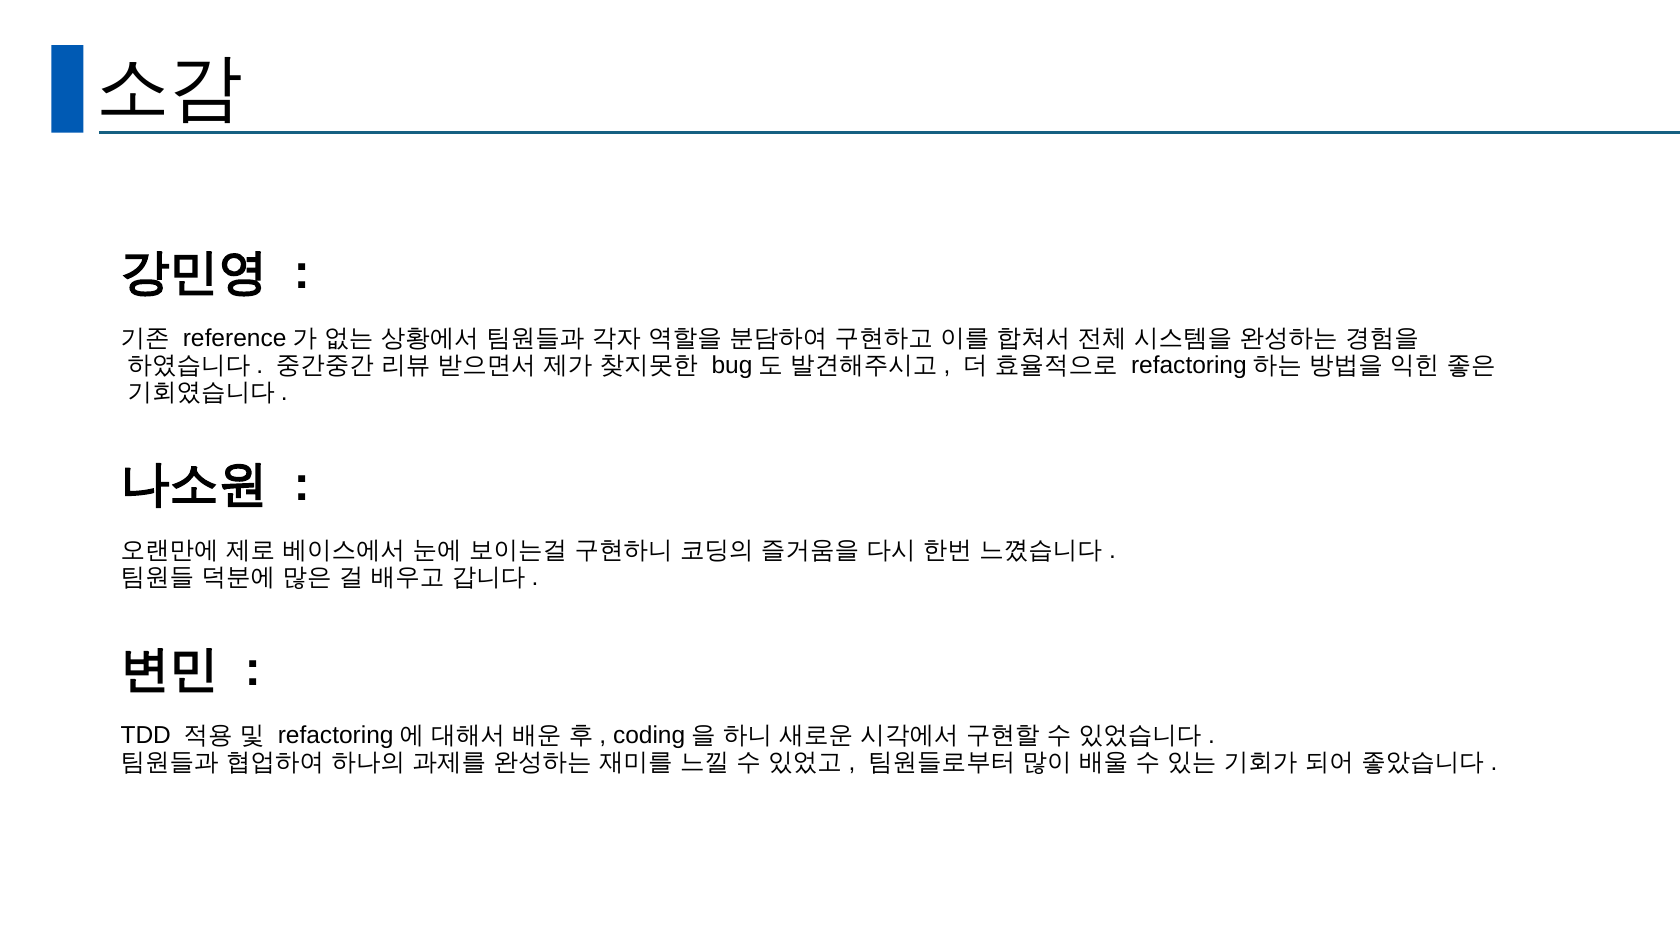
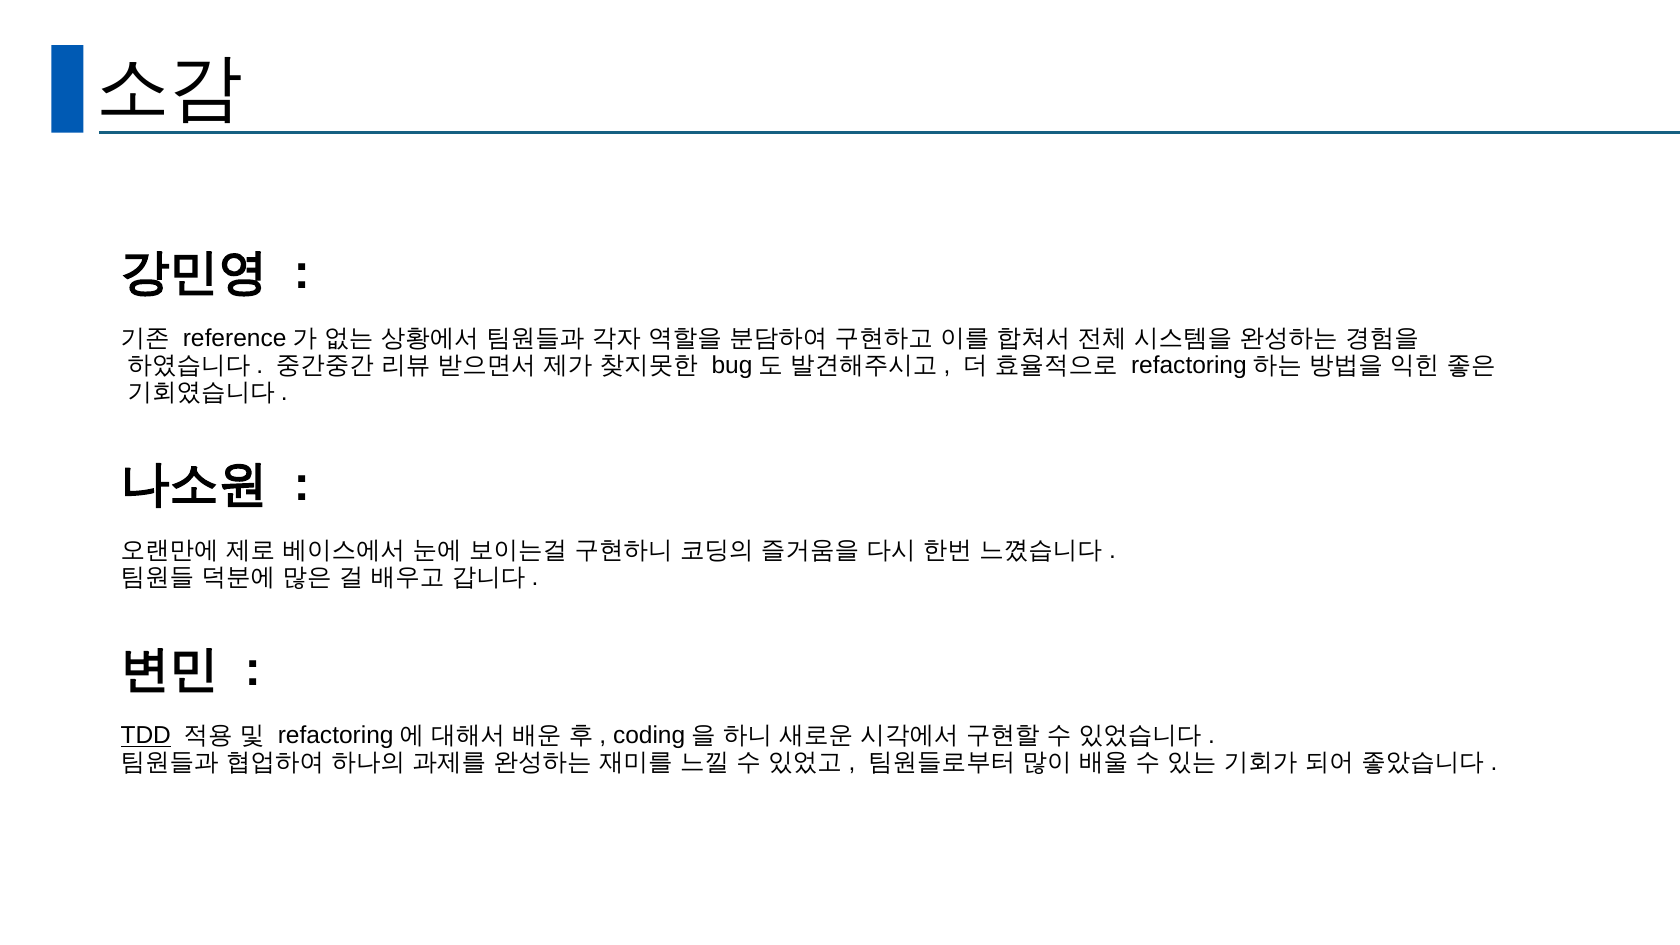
TDD underline: none -> present
